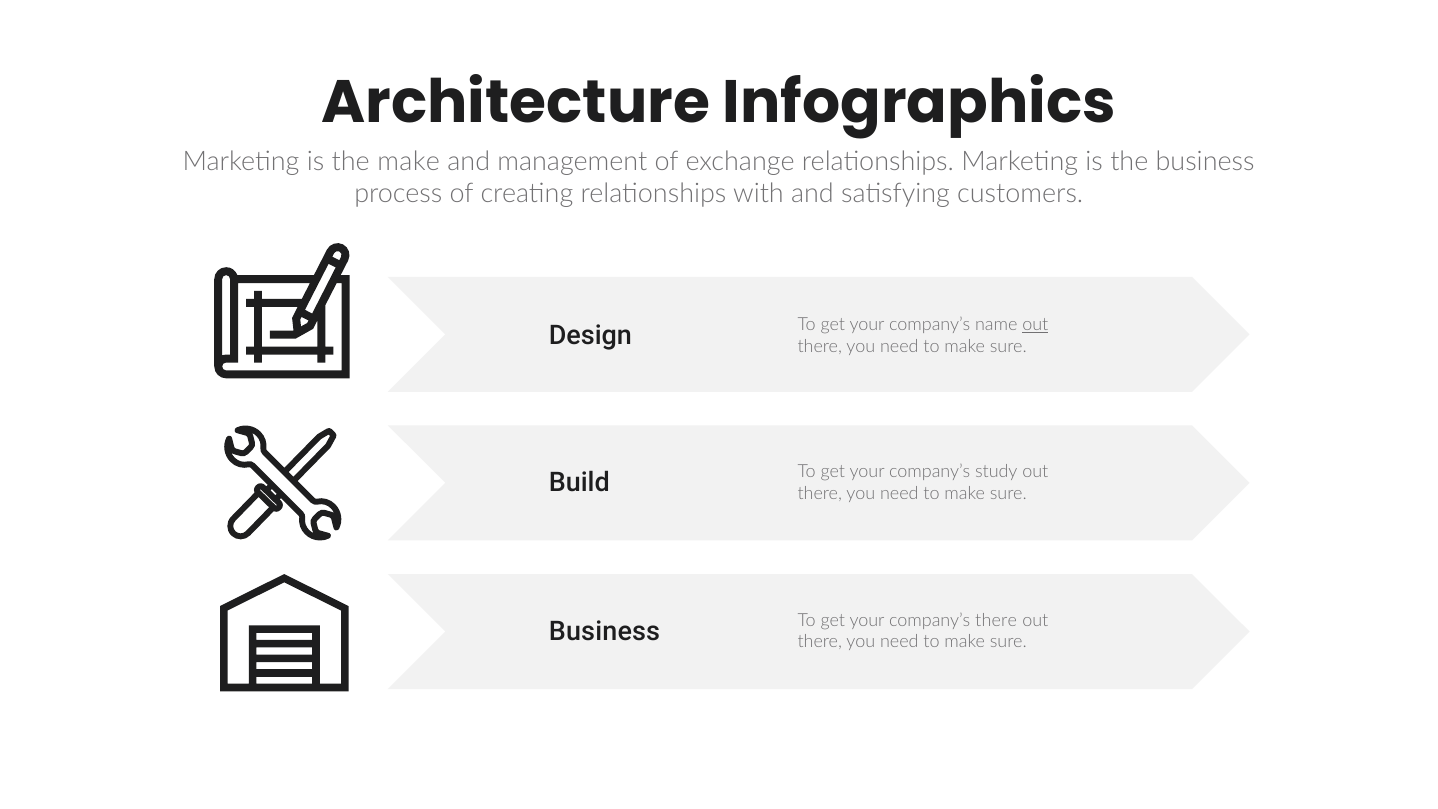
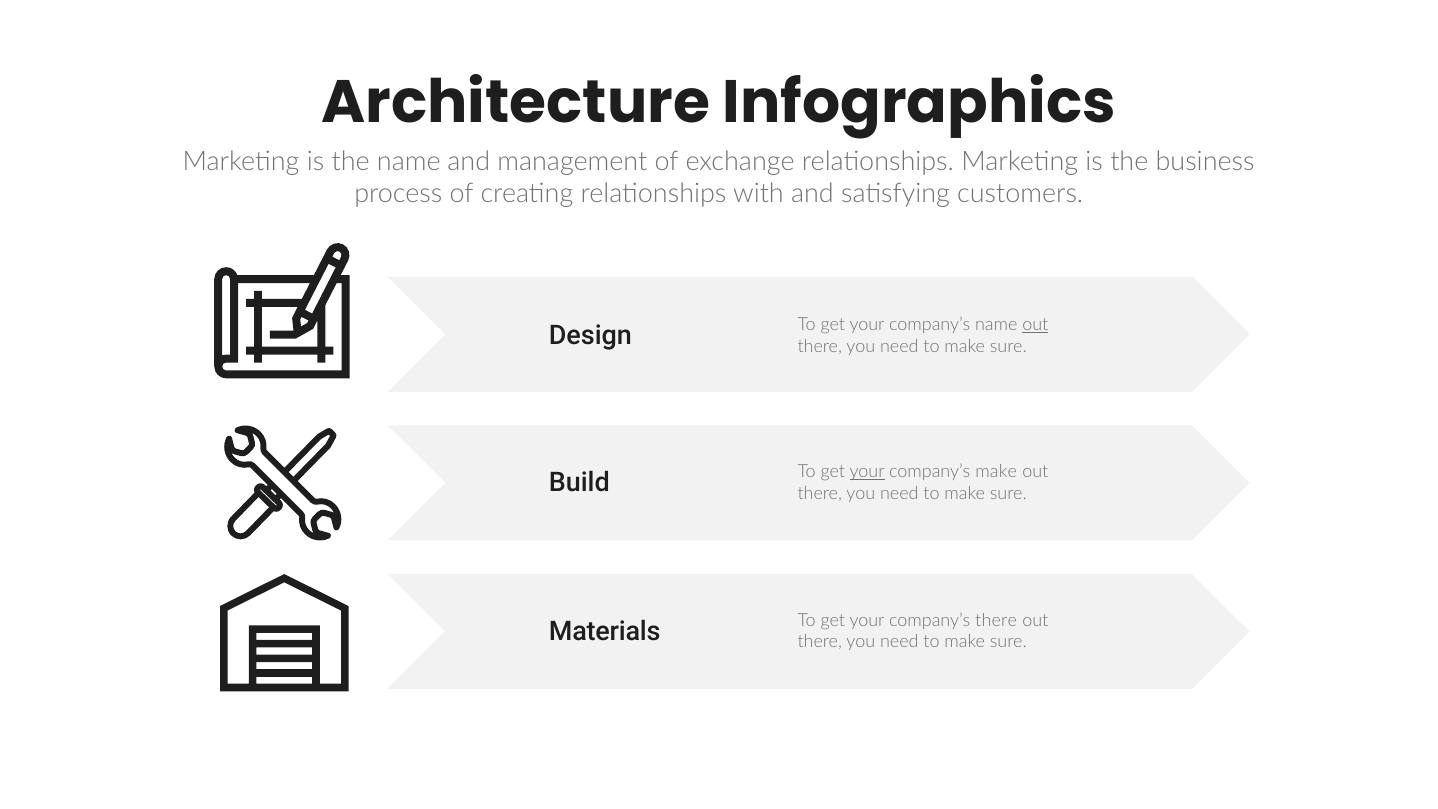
the make: make -> name
your at (867, 472) underline: none -> present
company’s study: study -> make
Business at (605, 632): Business -> Materials
